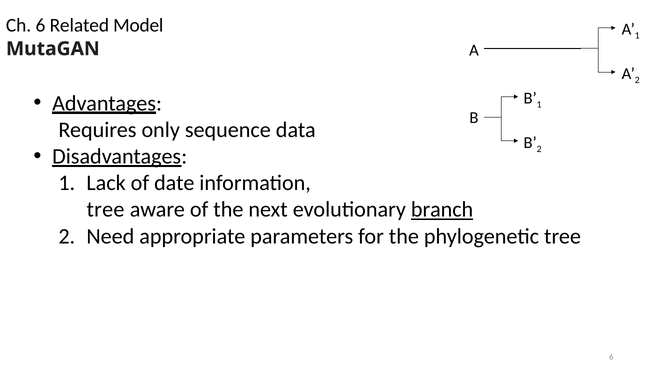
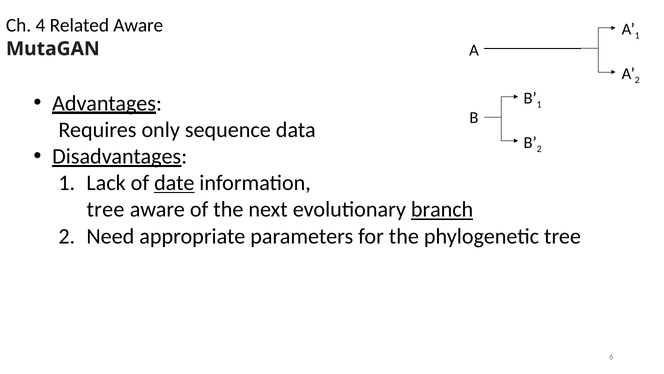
Ch 6: 6 -> 4
Related Model: Model -> Aware
date underline: none -> present
